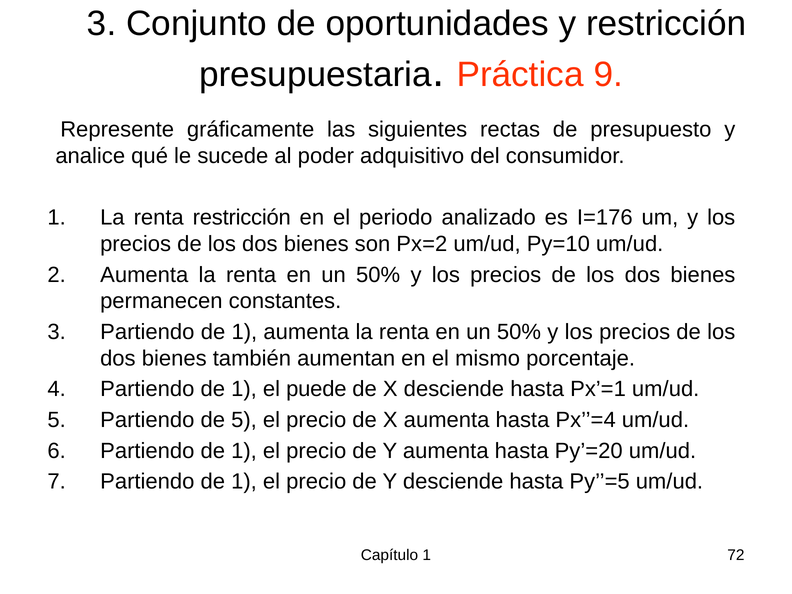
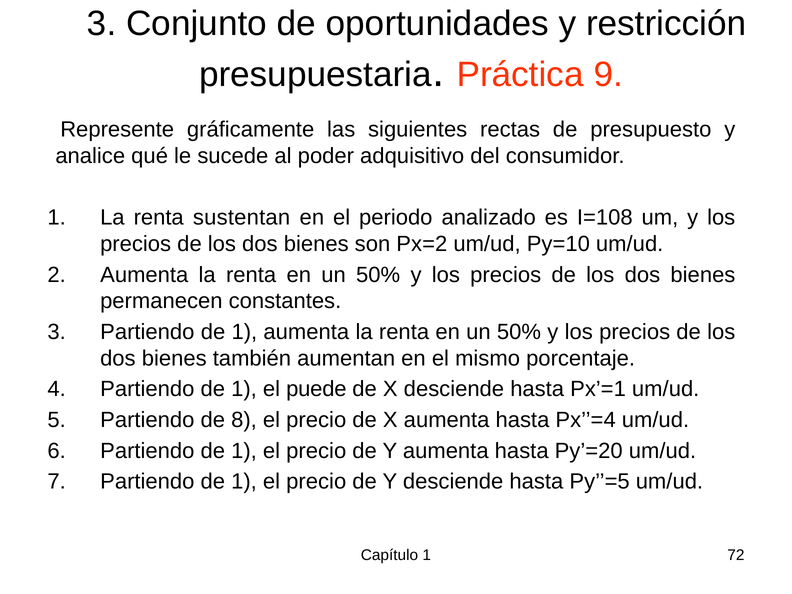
renta restricción: restricción -> sustentan
I=176: I=176 -> I=108
de 5: 5 -> 8
